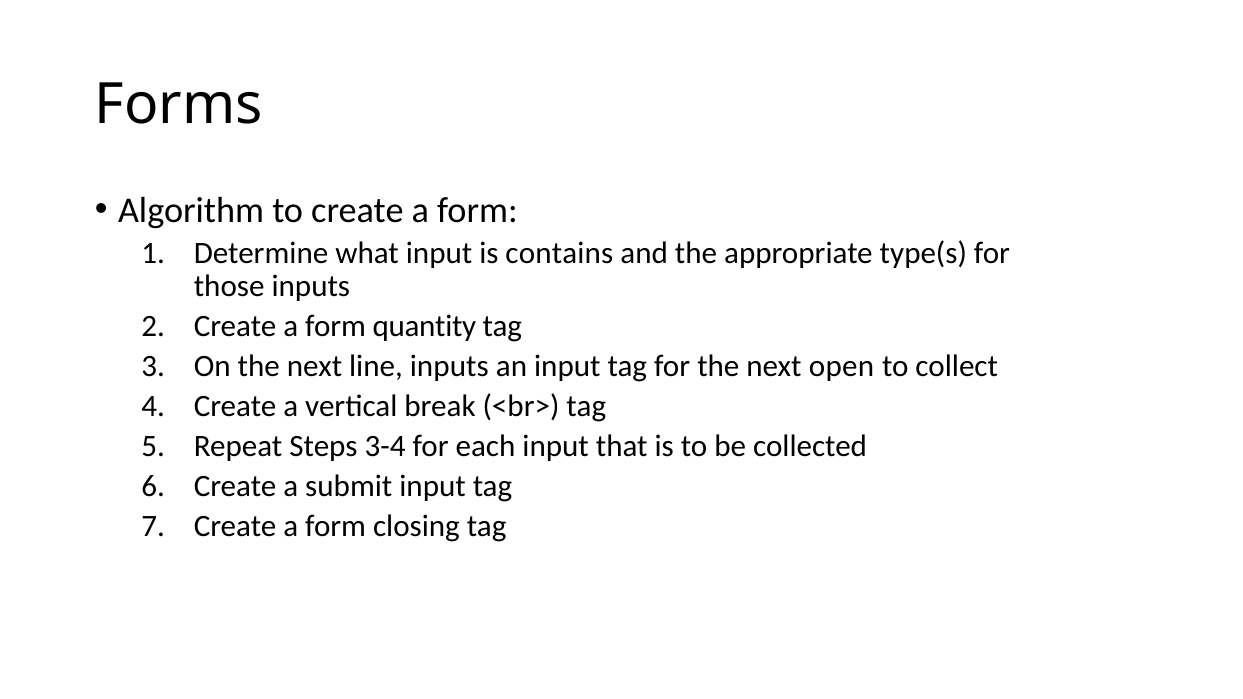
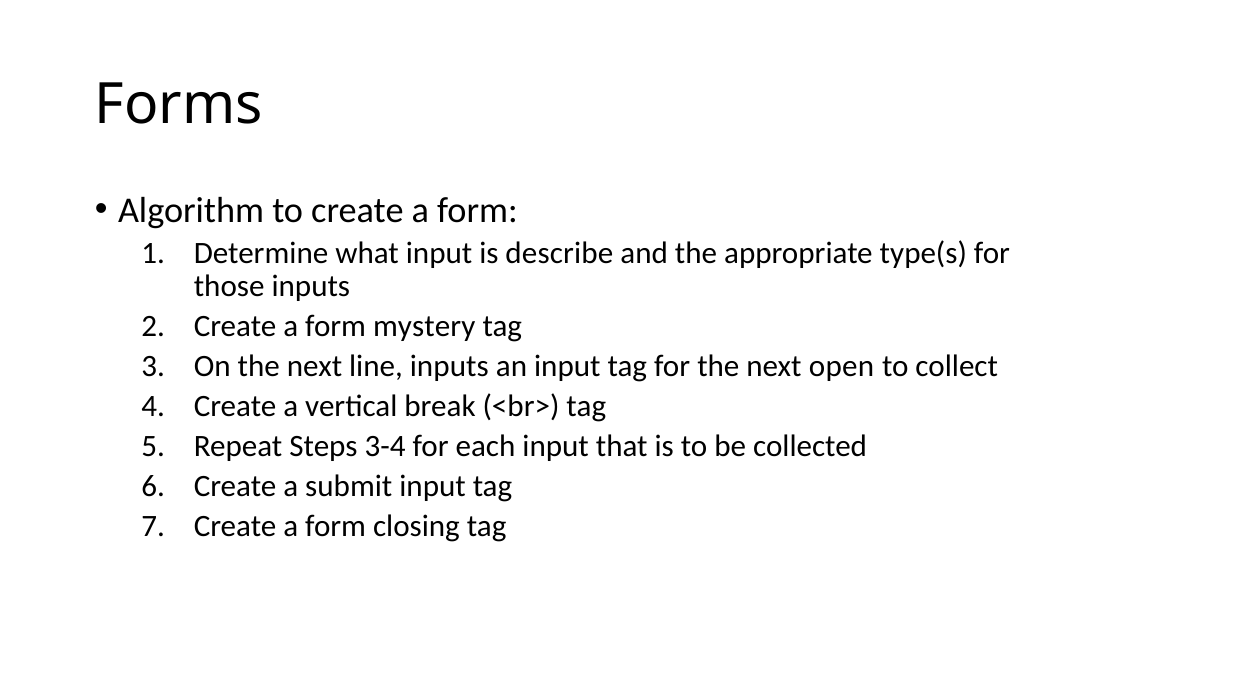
contains: contains -> describe
quantity: quantity -> mystery
